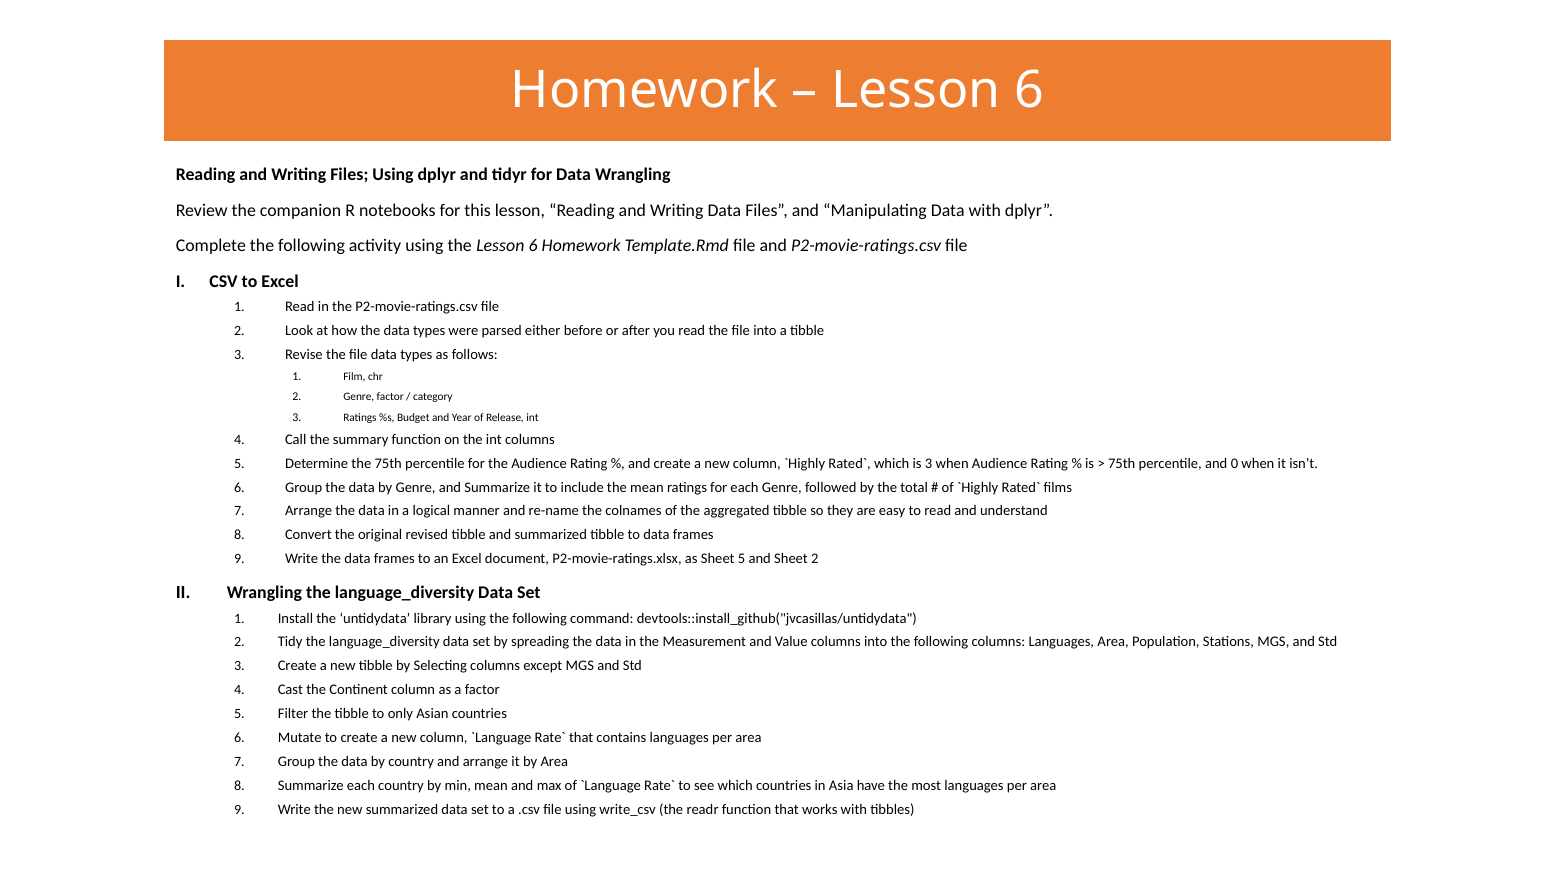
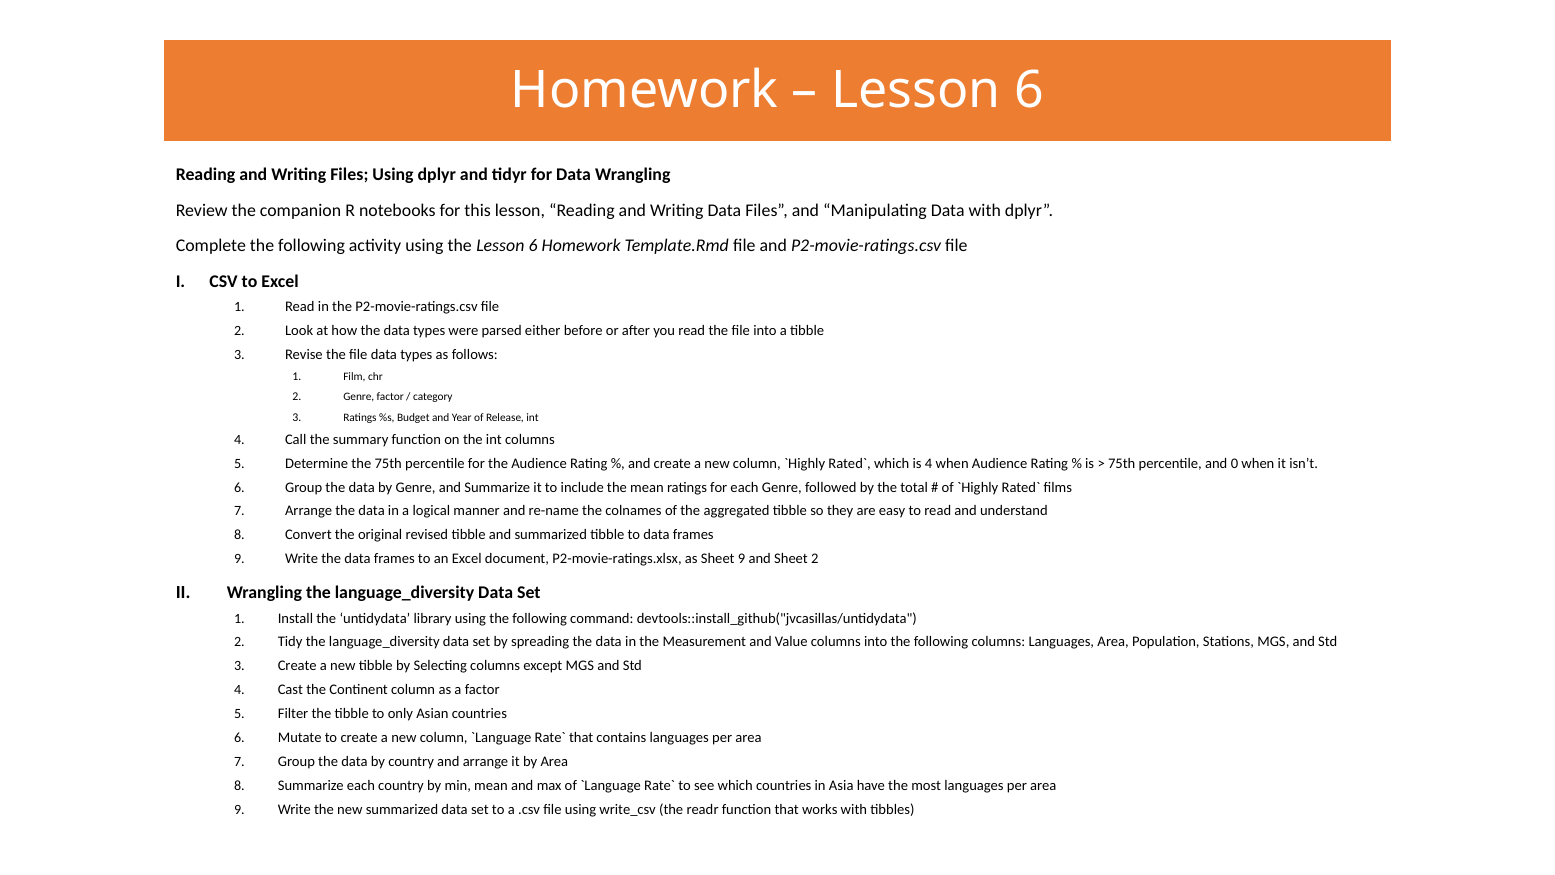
is 3: 3 -> 4
Sheet 5: 5 -> 9
